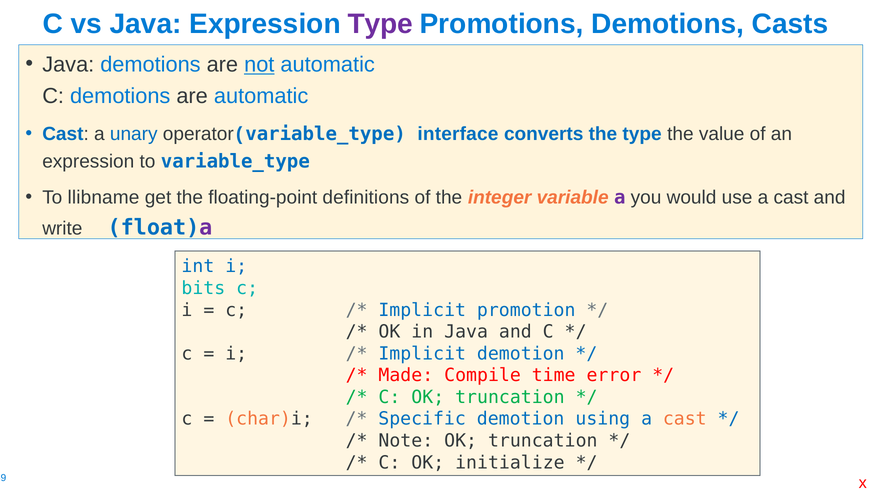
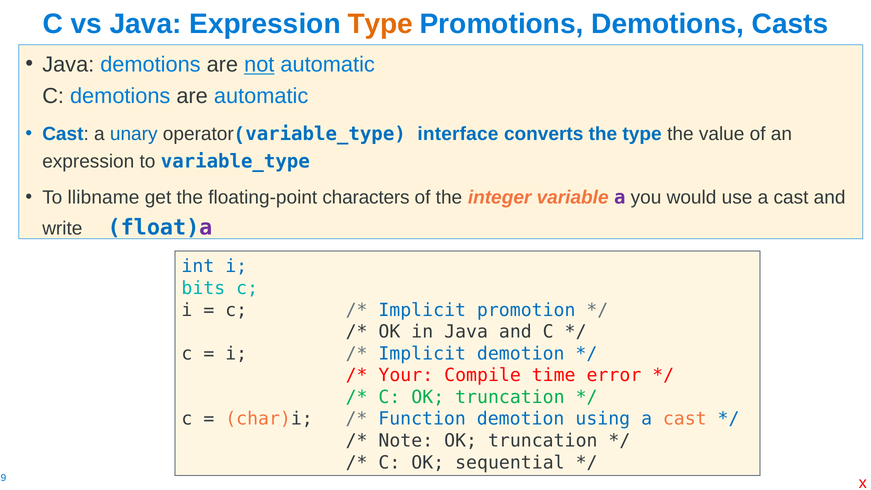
Type at (380, 24) colour: purple -> orange
definitions: definitions -> characters
Made: Made -> Your
Specific: Specific -> Function
initialize: initialize -> sequential
